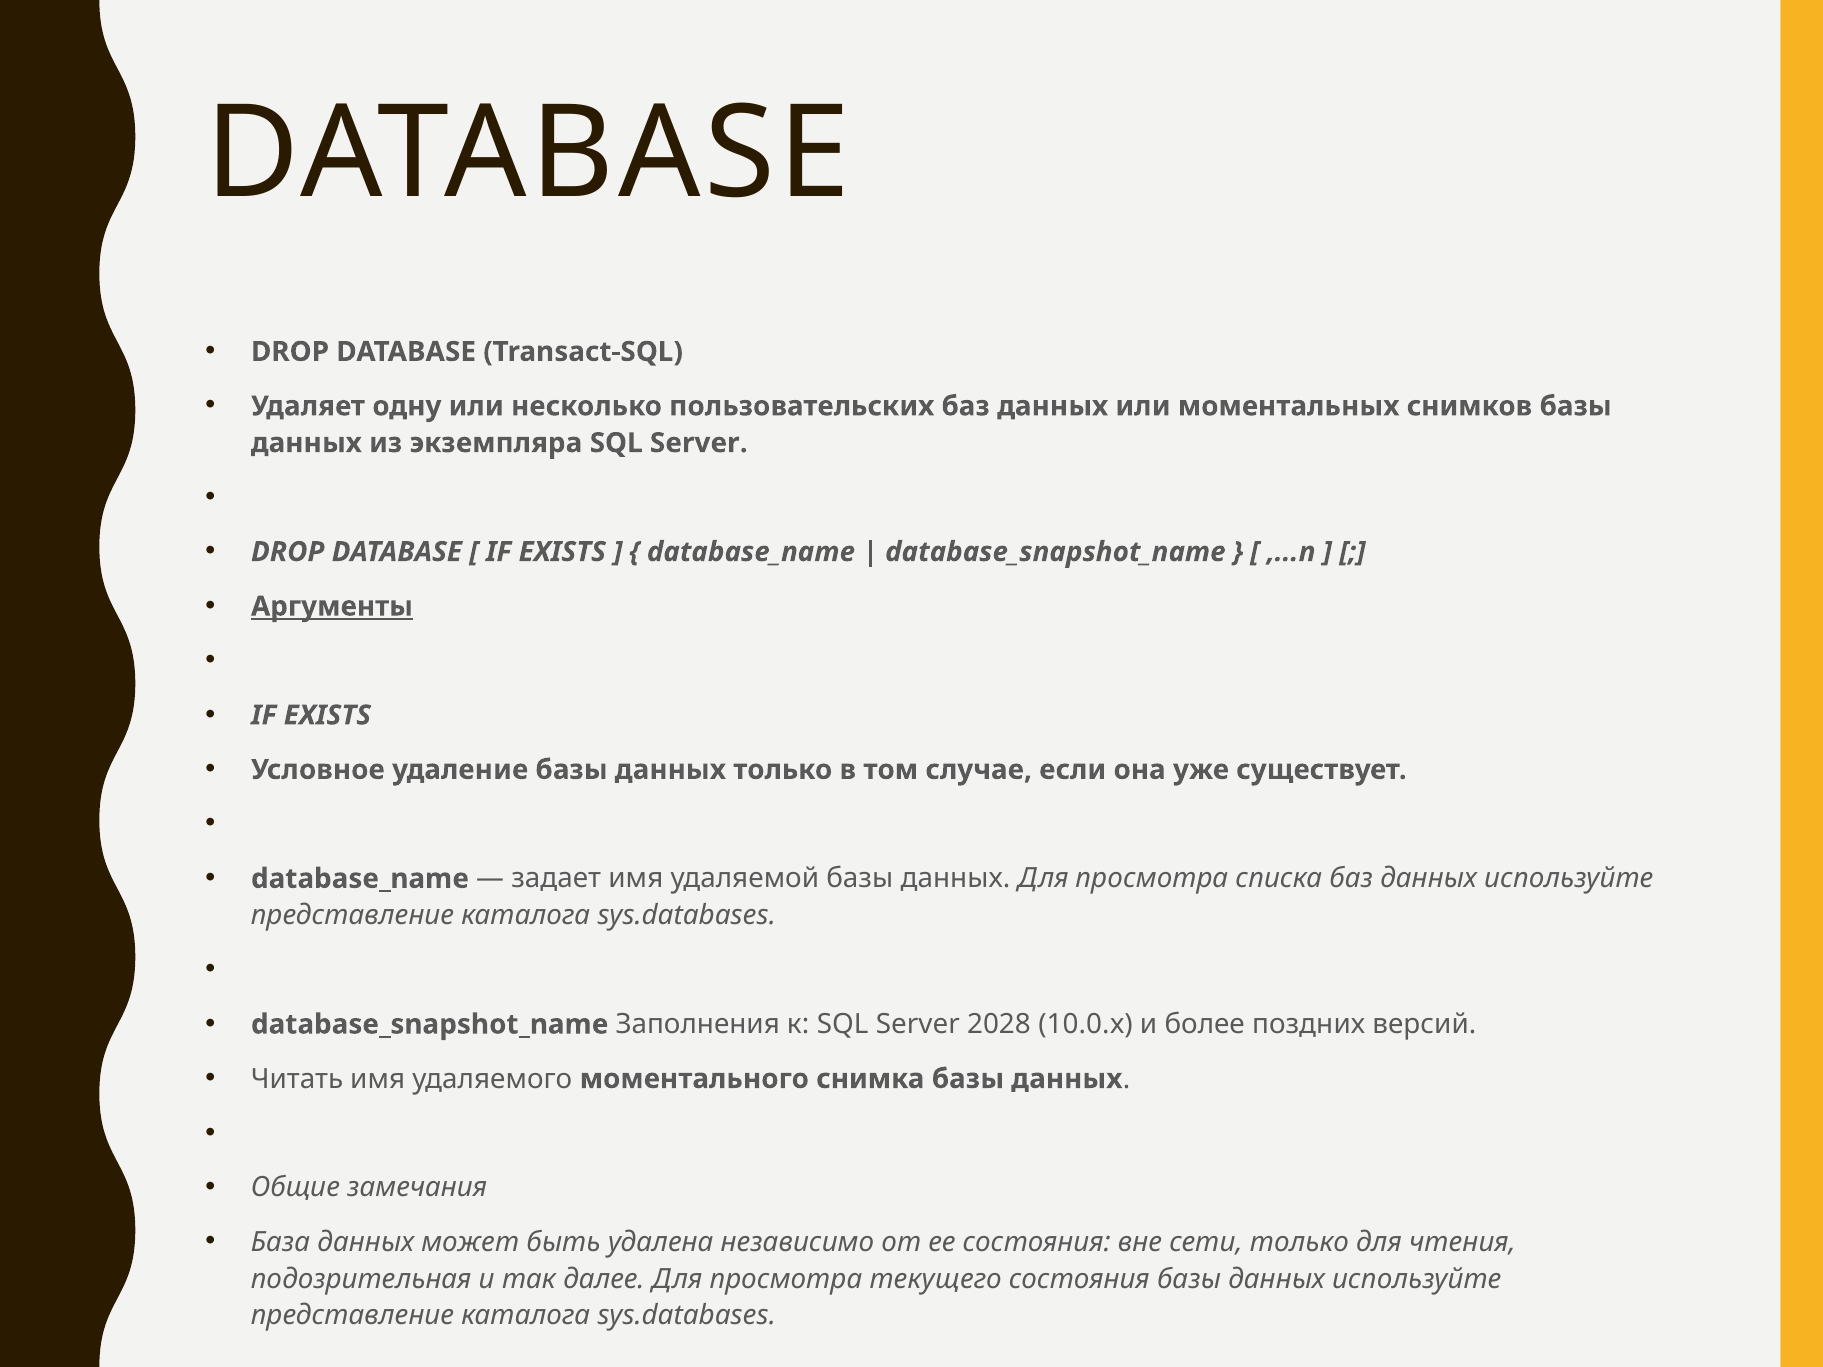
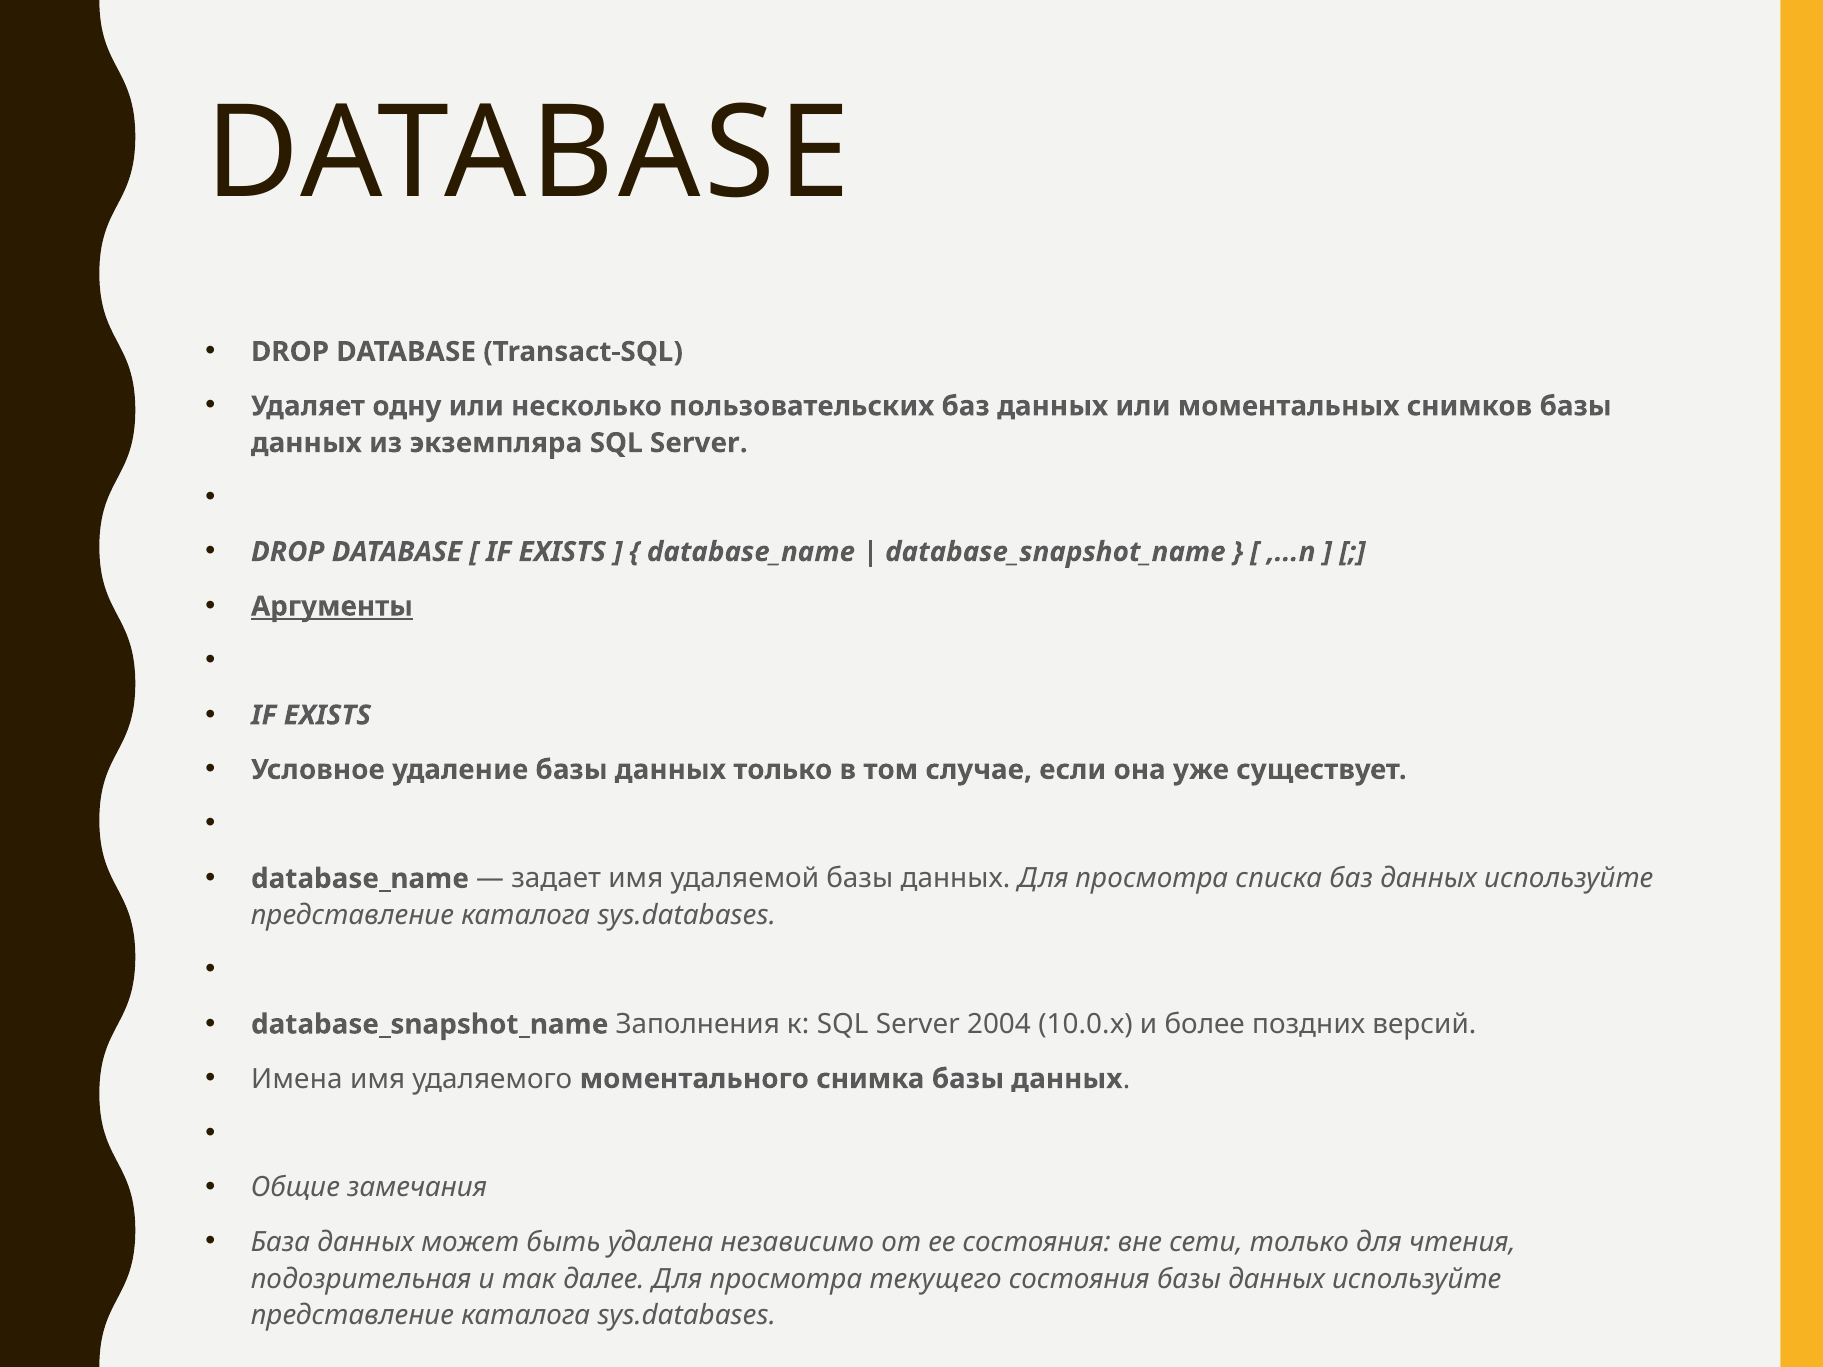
2028: 2028 -> 2004
Читать: Читать -> Имена
